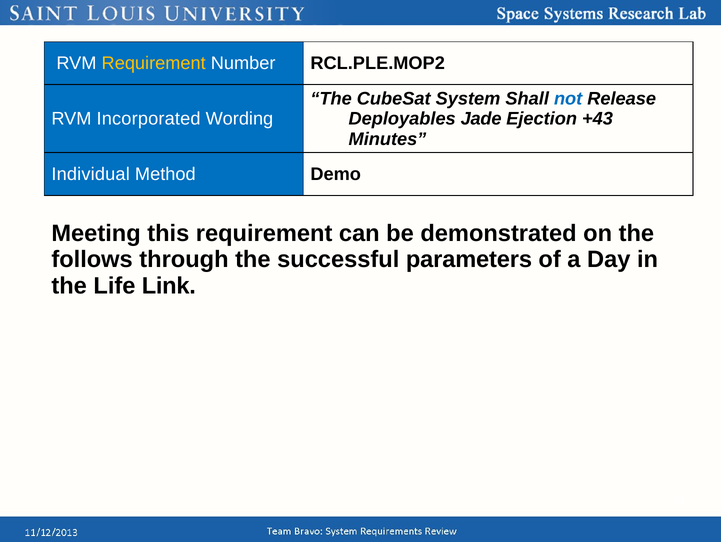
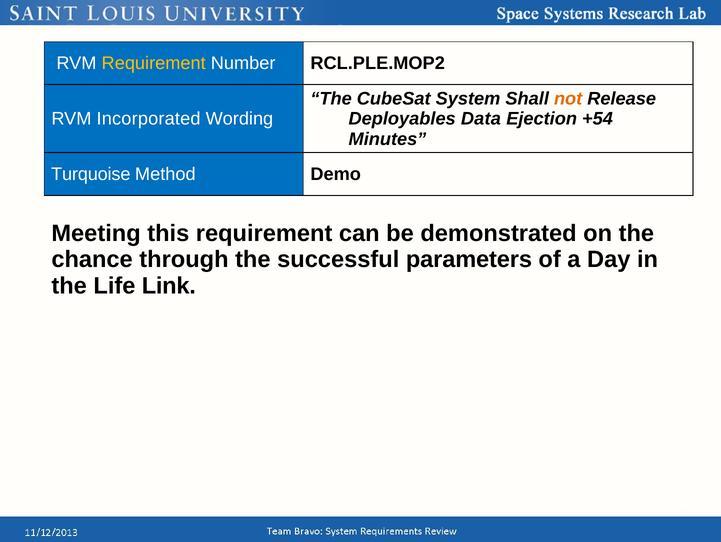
not colour: blue -> orange
Jade: Jade -> Data
+43: +43 -> +54
Individual: Individual -> Turquoise
follows: follows -> chance
